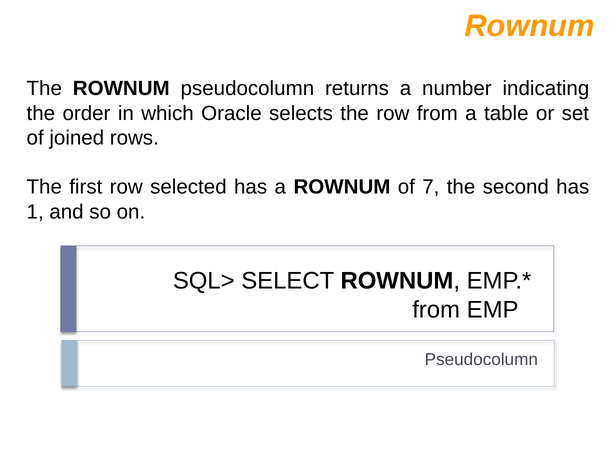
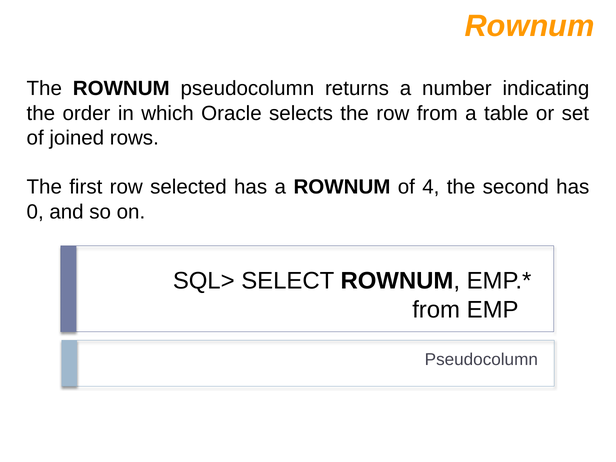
7: 7 -> 4
1: 1 -> 0
